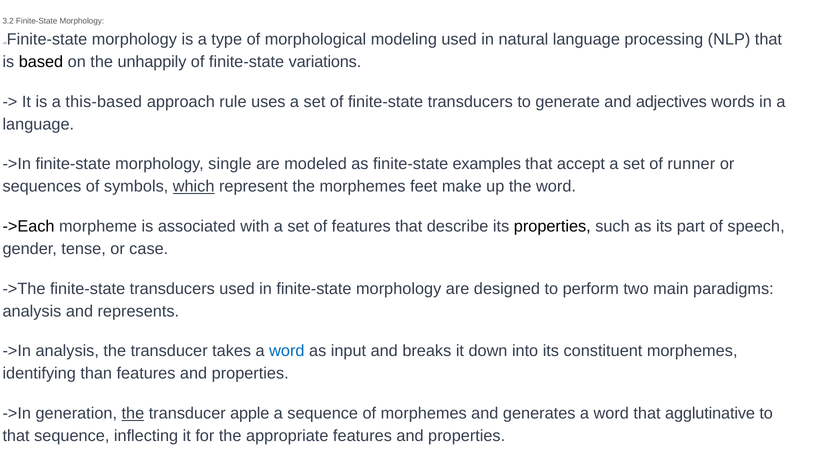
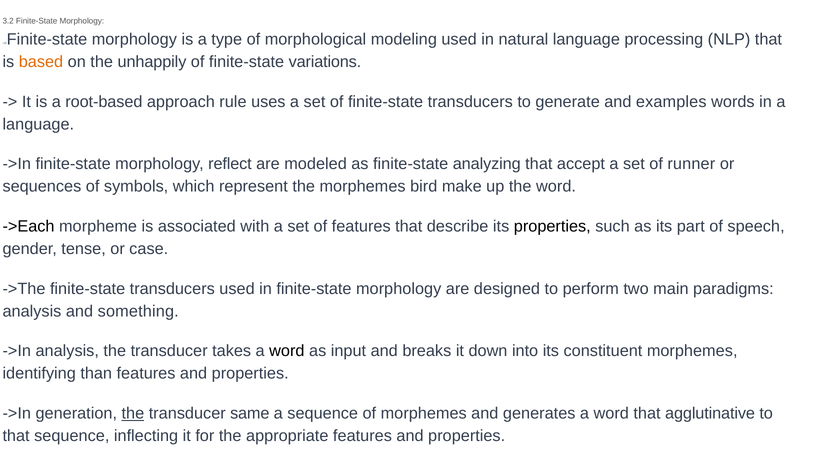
based colour: black -> orange
this-based: this-based -> root-based
adjectives: adjectives -> examples
single: single -> reflect
examples: examples -> analyzing
which underline: present -> none
feet: feet -> bird
represents: represents -> something
word at (287, 351) colour: blue -> black
apple: apple -> same
